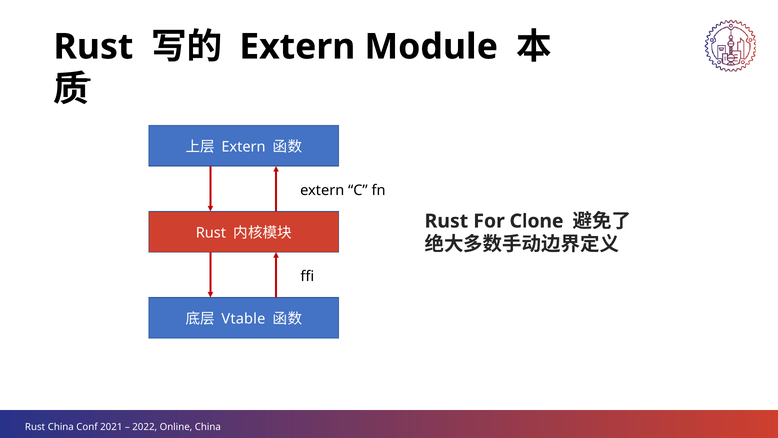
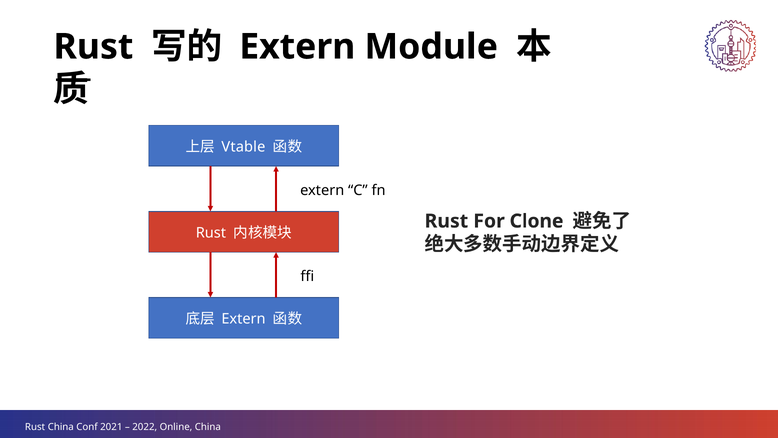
Extern at (244, 147): Extern -> Vtable
Vtable at (243, 319): Vtable -> Extern
